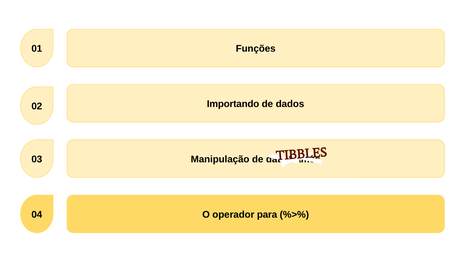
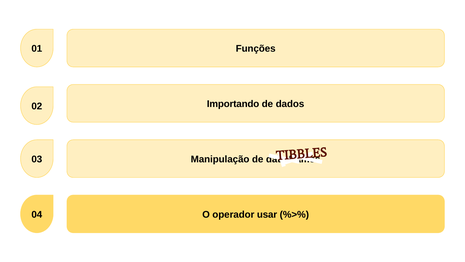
para: para -> usar
